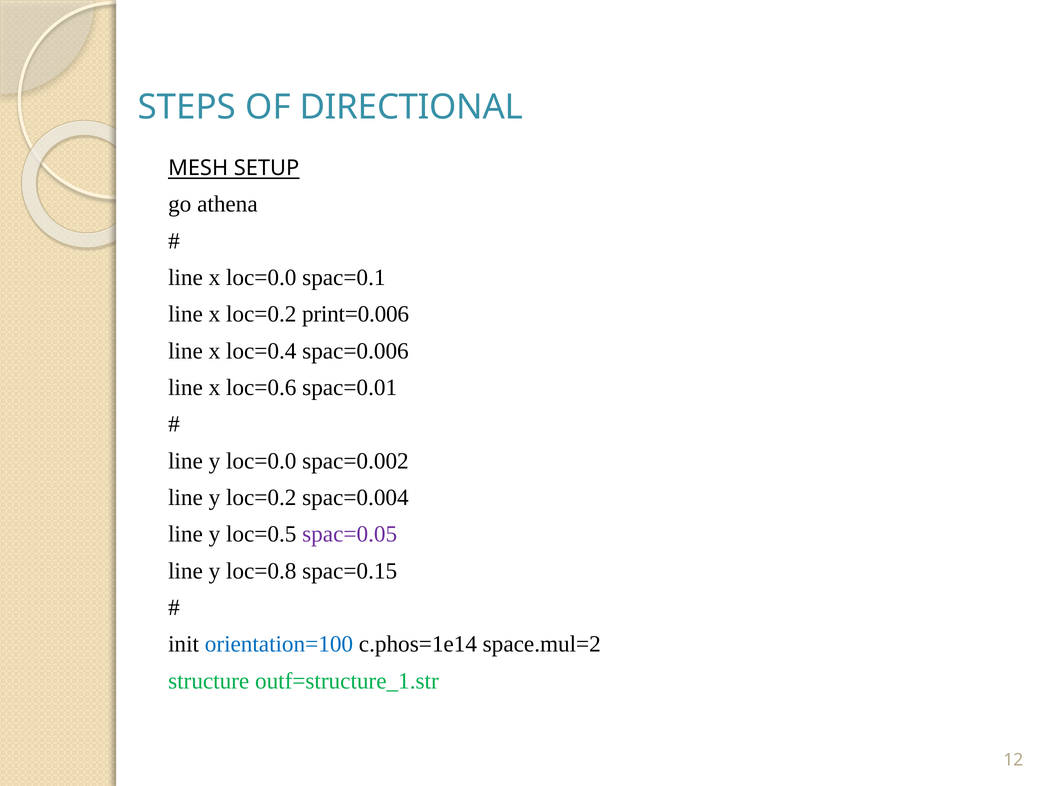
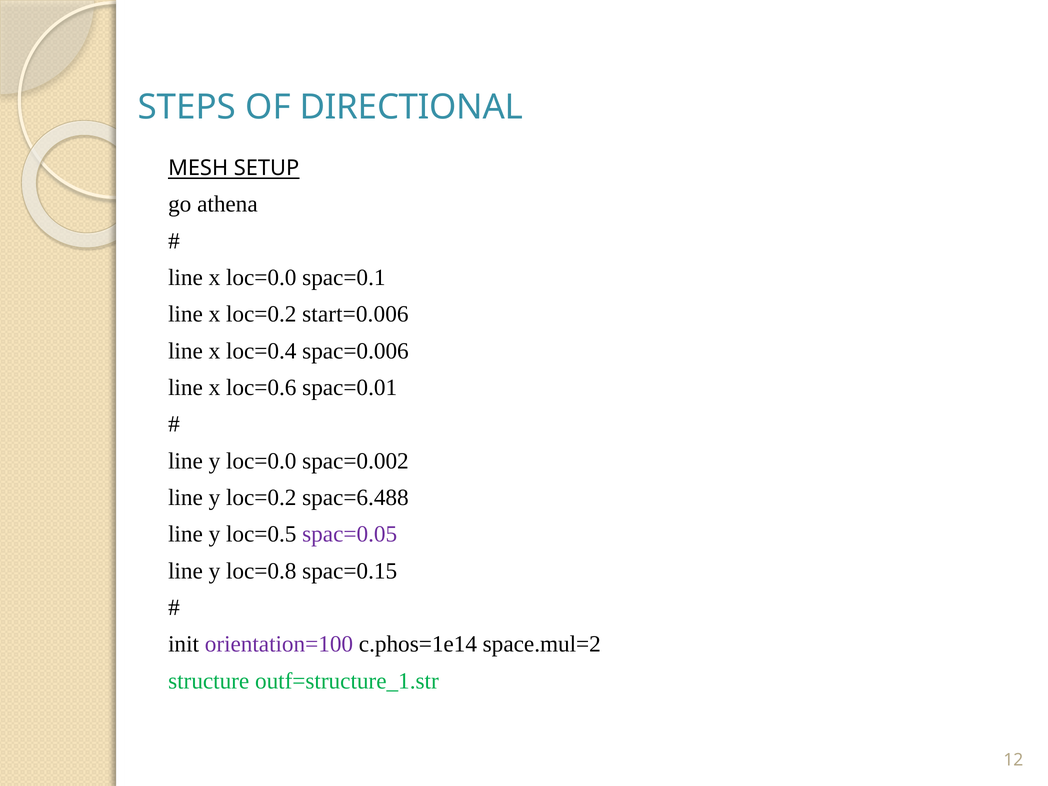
print=0.006: print=0.006 -> start=0.006
spac=0.004: spac=0.004 -> spac=6.488
orientation=100 colour: blue -> purple
